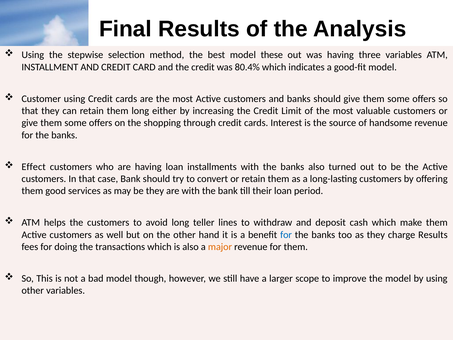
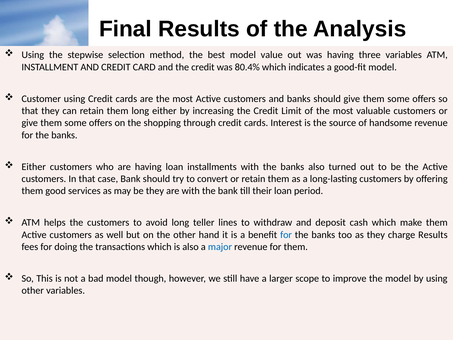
these: these -> value
Effect at (34, 167): Effect -> Either
major colour: orange -> blue
